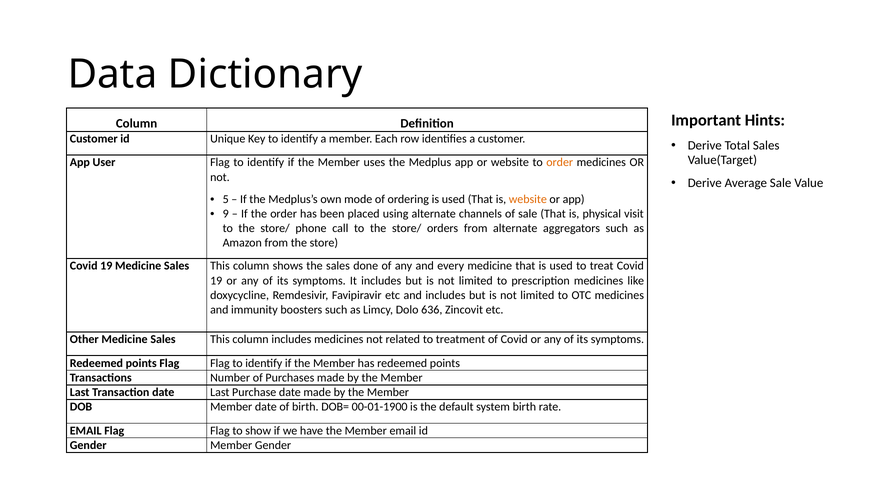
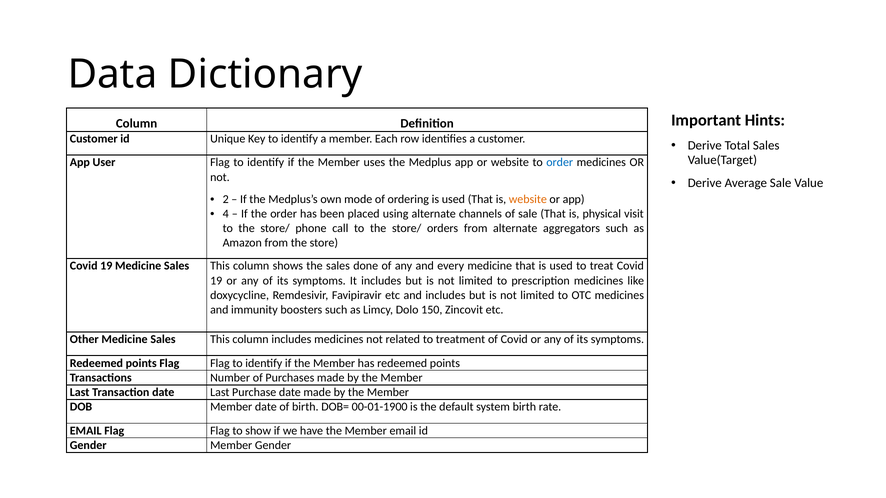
order at (560, 163) colour: orange -> blue
5: 5 -> 2
9: 9 -> 4
636: 636 -> 150
